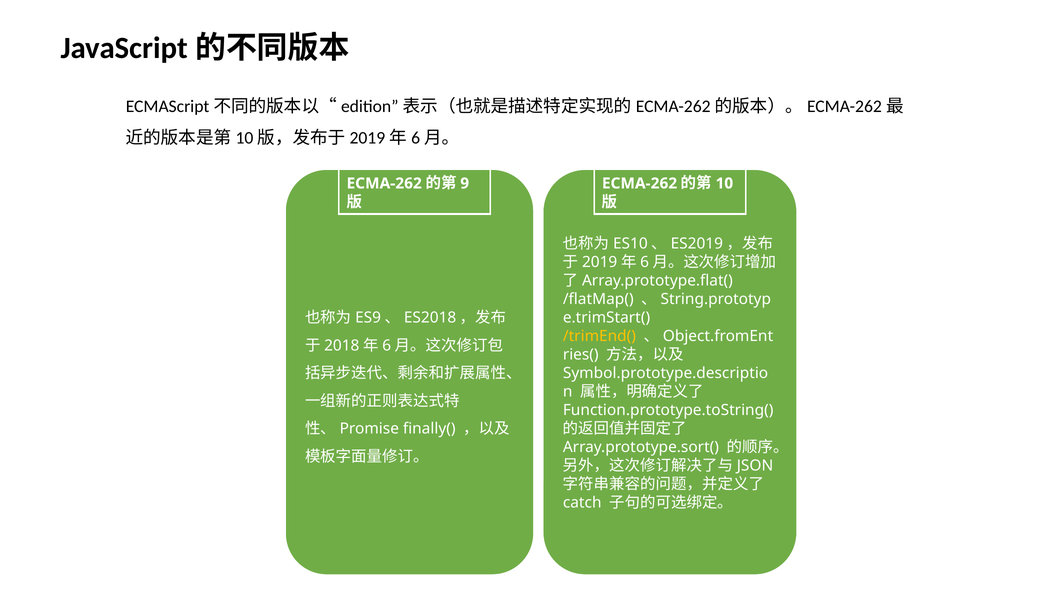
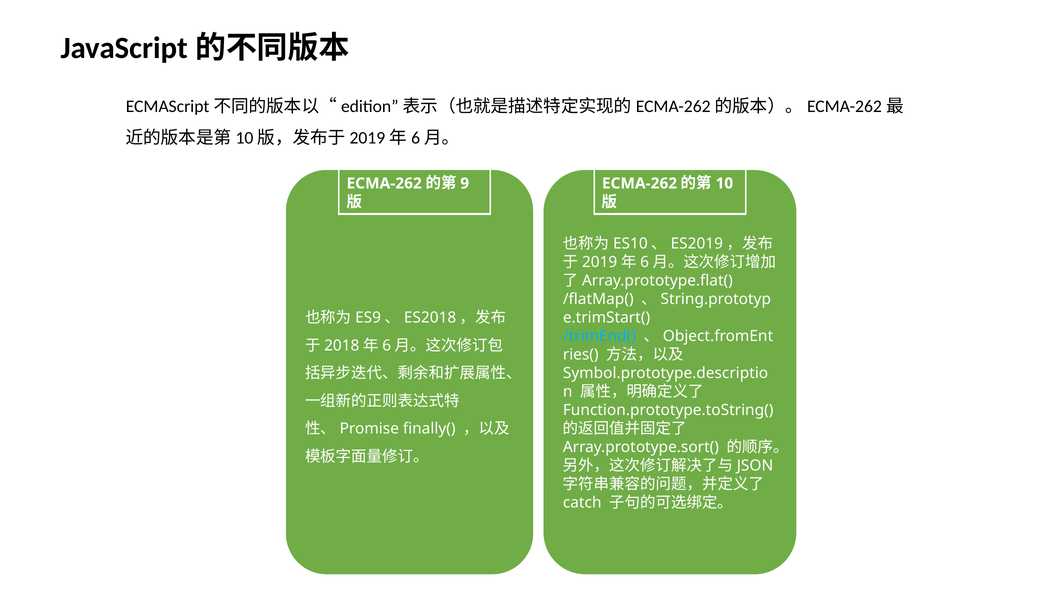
/trimEnd( colour: yellow -> light blue
